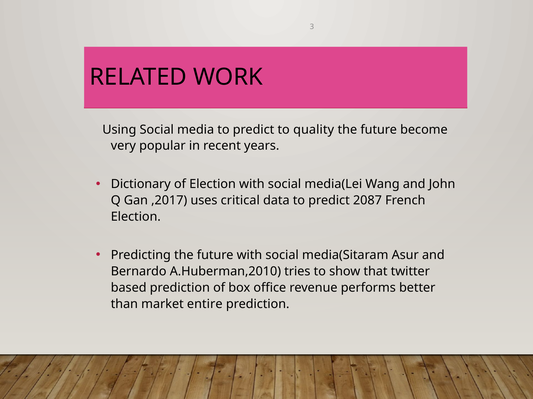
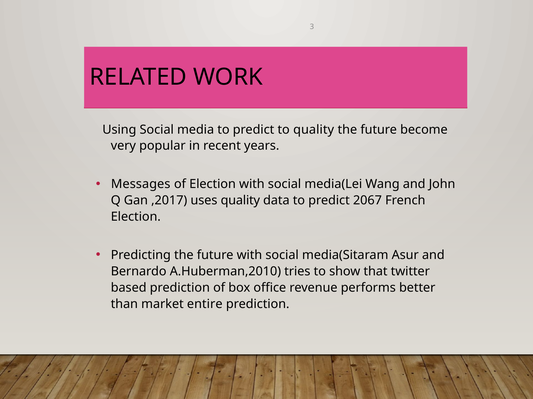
Dictionary: Dictionary -> Messages
uses critical: critical -> quality
2087: 2087 -> 2067
